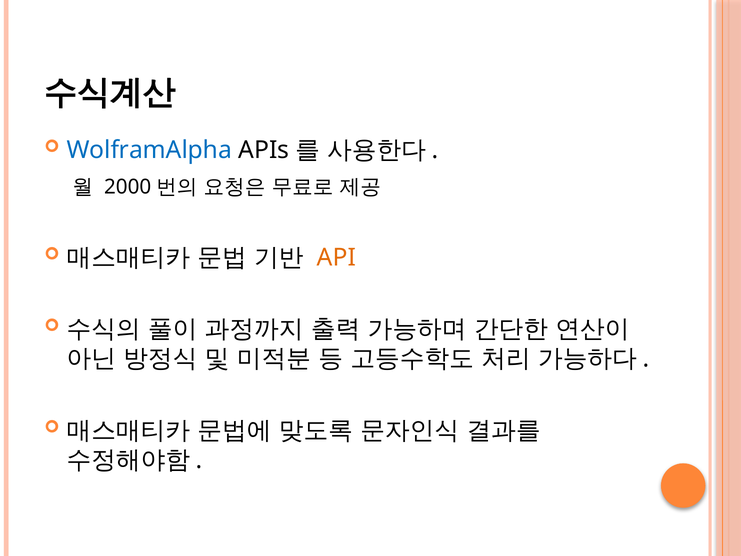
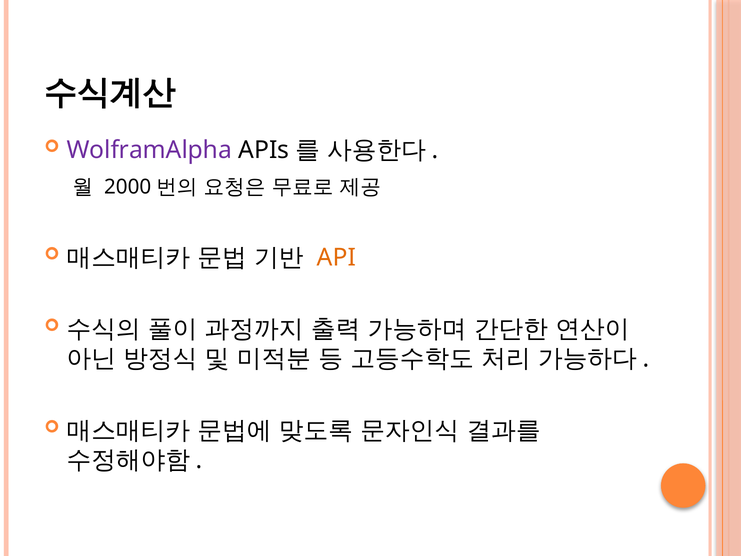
WolframAlpha colour: blue -> purple
